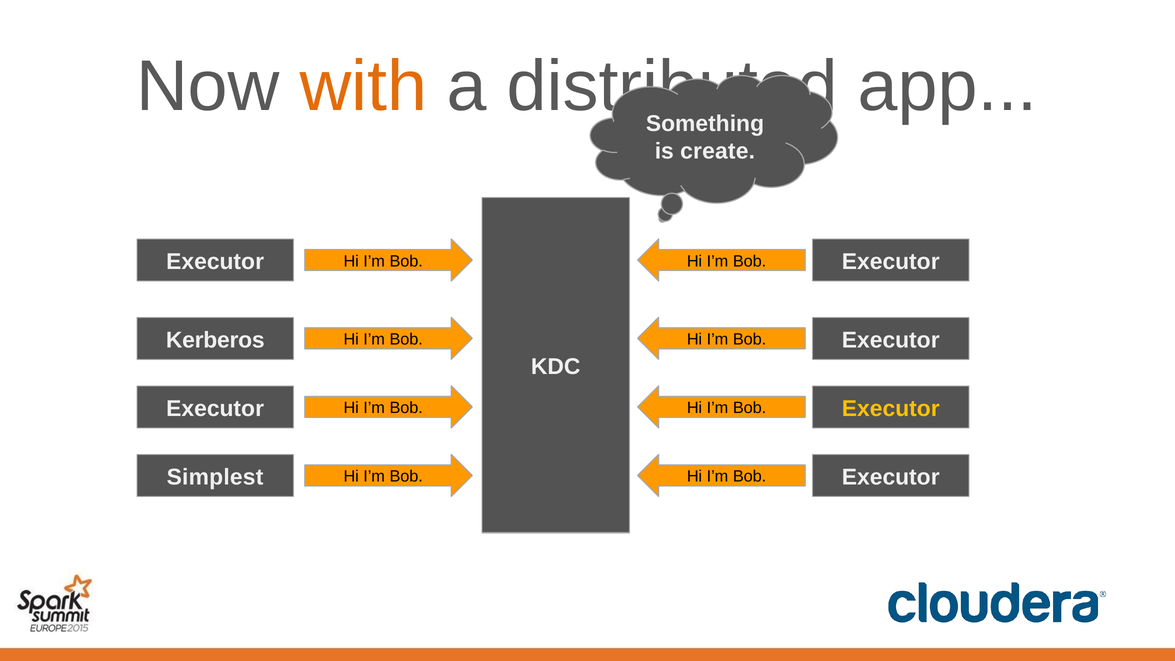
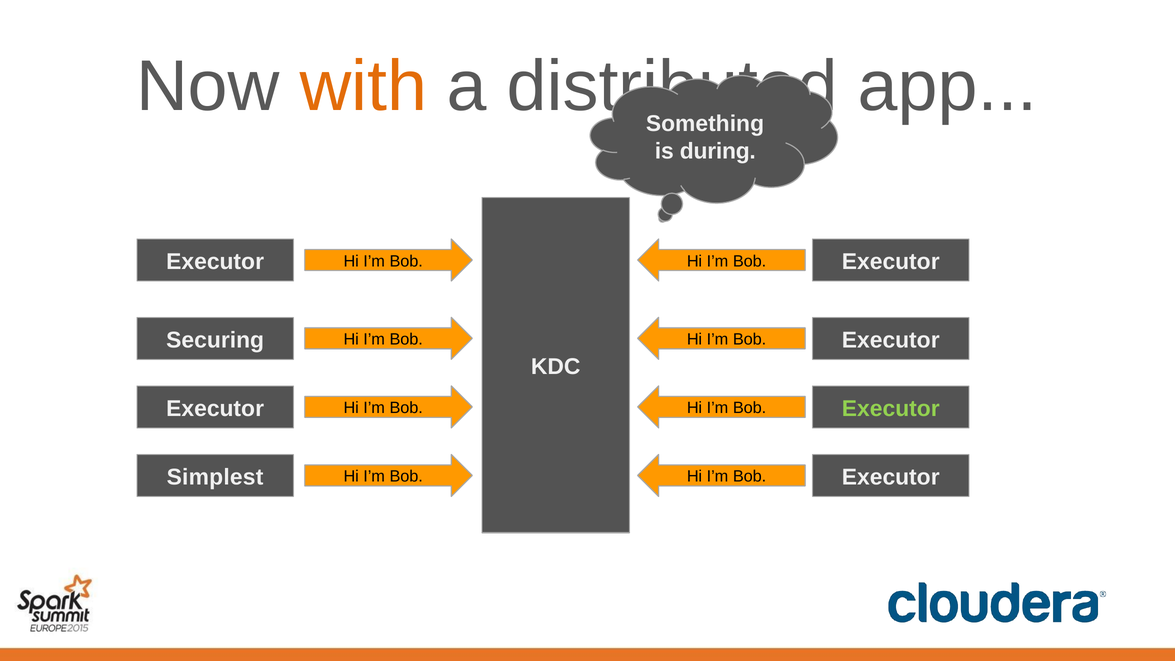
create: create -> during
Kerberos: Kerberos -> Securing
Executor at (891, 409) colour: yellow -> light green
